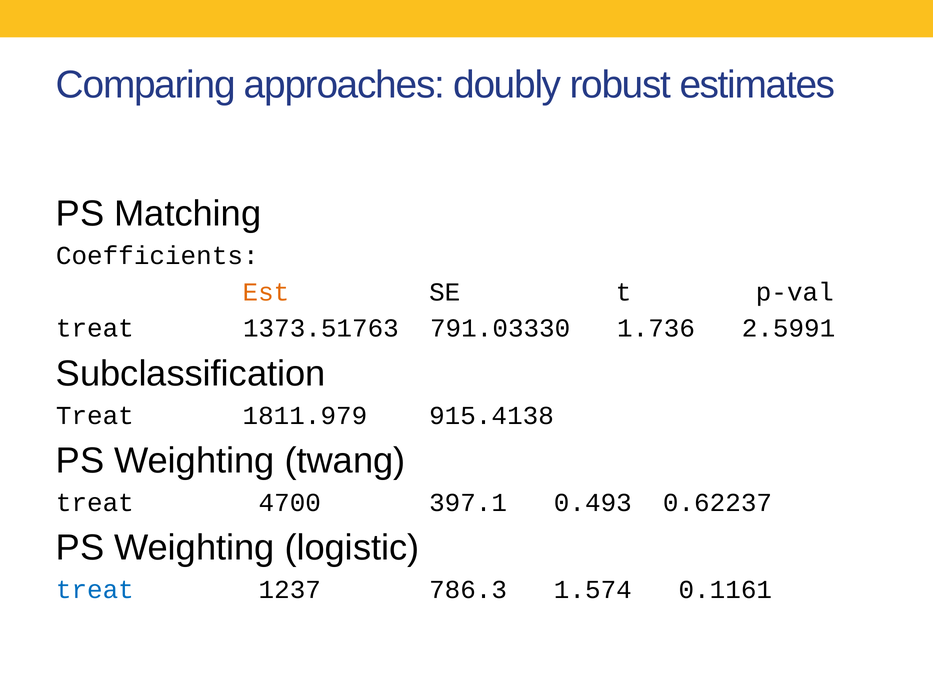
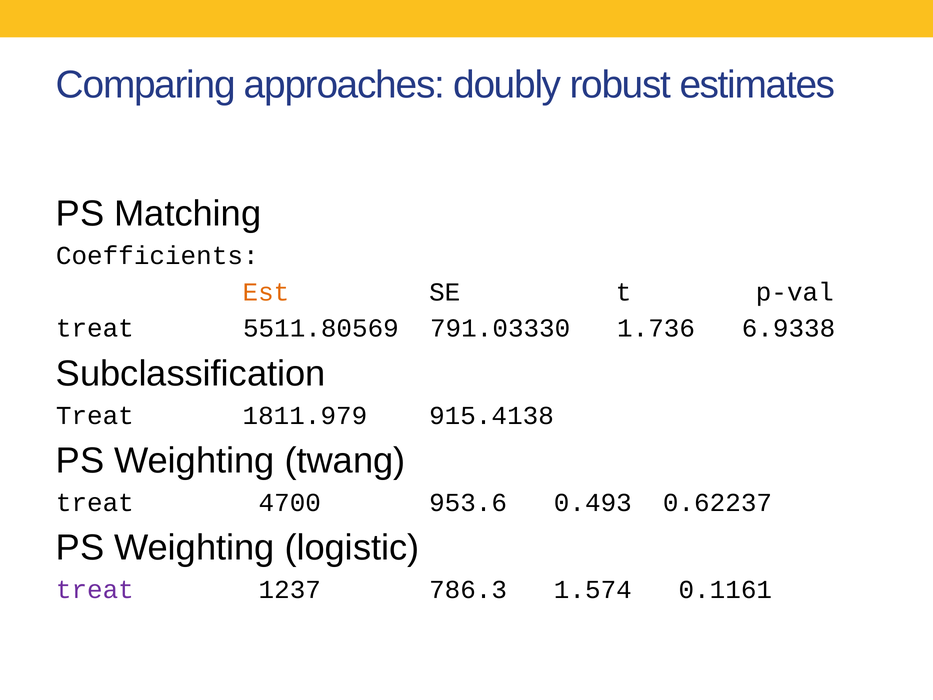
1373.51763: 1373.51763 -> 5511.80569
2.5991: 2.5991 -> 6.9338
397.1: 397.1 -> 953.6
treat at (95, 589) colour: blue -> purple
